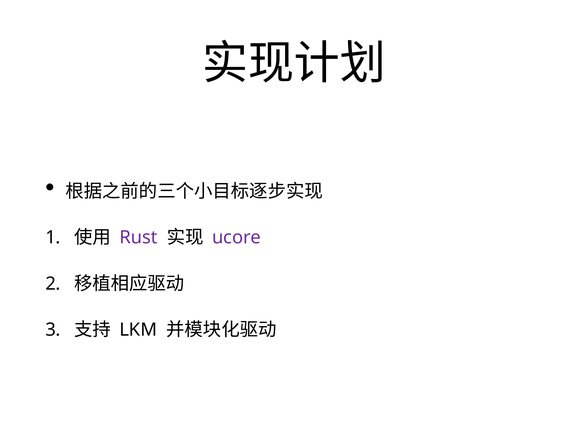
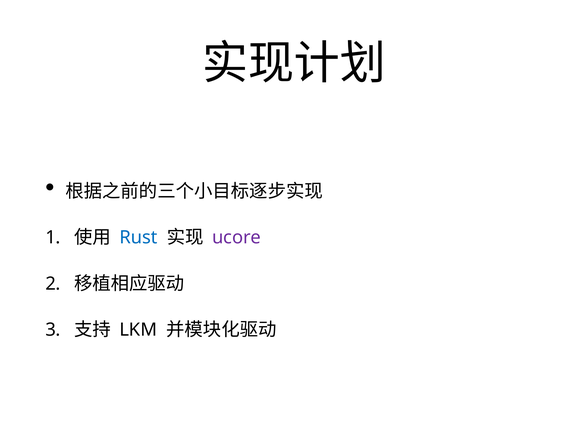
Rust colour: purple -> blue
